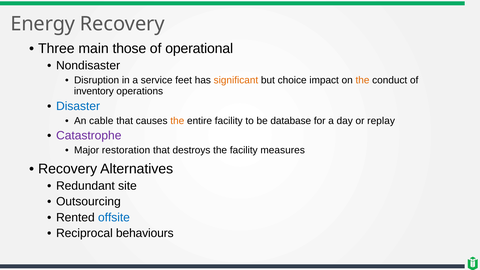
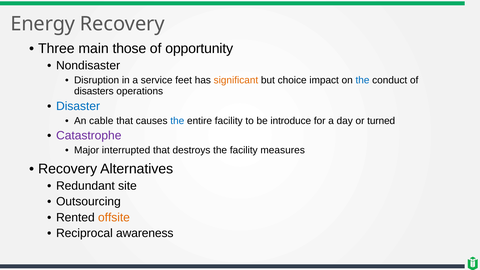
operational: operational -> opportunity
the at (362, 80) colour: orange -> blue
inventory: inventory -> disasters
the at (177, 121) colour: orange -> blue
database: database -> introduce
replay: replay -> turned
restoration: restoration -> interrupted
offsite colour: blue -> orange
behaviours: behaviours -> awareness
